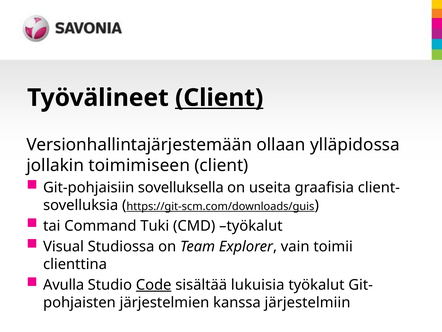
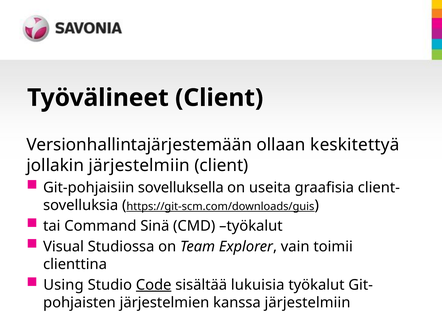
Client at (219, 98) underline: present -> none
ylläpidossa: ylläpidossa -> keskitettyä
jollakin toimimiseen: toimimiseen -> järjestelmiin
Tuki: Tuki -> Sinä
Avulla: Avulla -> Using
